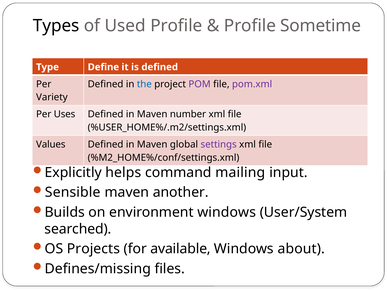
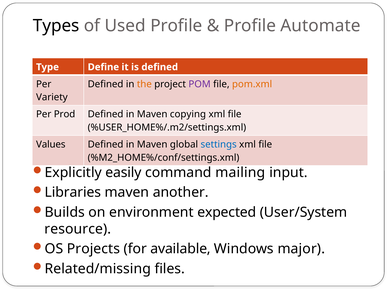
Sometime: Sometime -> Automate
the colour: blue -> orange
pom.xml colour: purple -> orange
Uses: Uses -> Prod
number: number -> copying
settings colour: purple -> blue
helps: helps -> easily
Sensible: Sensible -> Libraries
environment windows: windows -> expected
searched: searched -> resource
about: about -> major
Defines/missing: Defines/missing -> Related/missing
